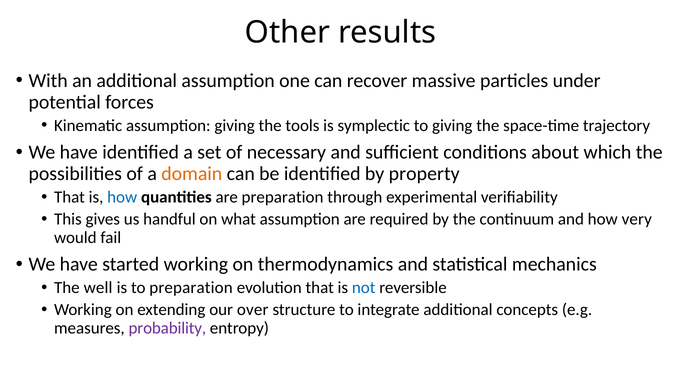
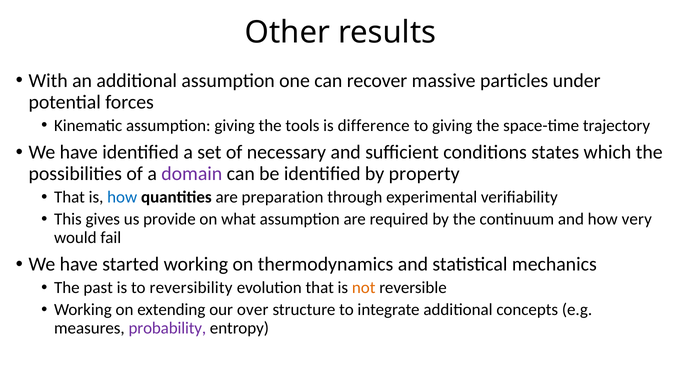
symplectic: symplectic -> difference
about: about -> states
domain colour: orange -> purple
handful: handful -> provide
well: well -> past
to preparation: preparation -> reversibility
not colour: blue -> orange
